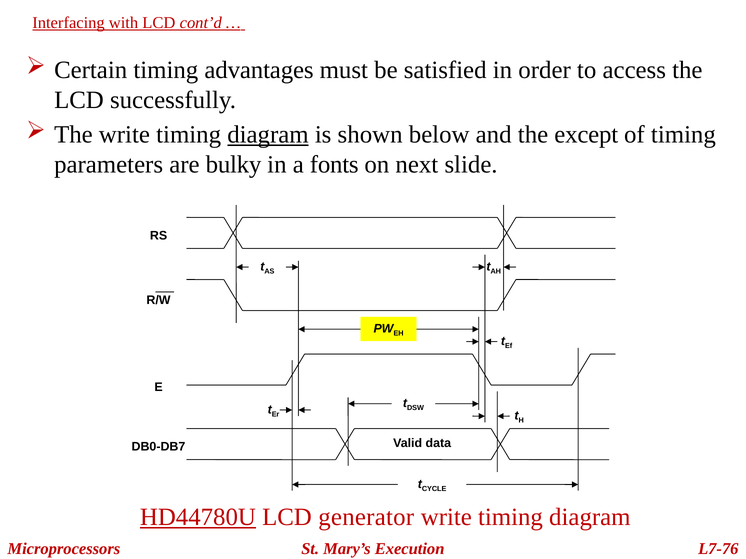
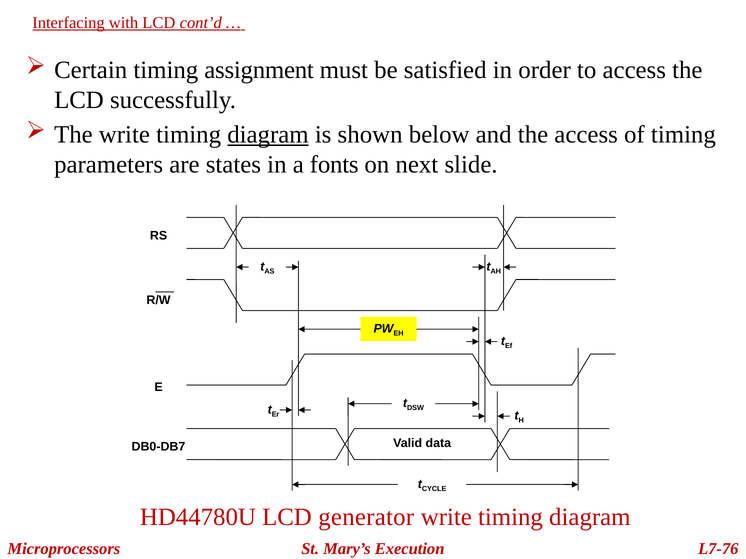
advantages: advantages -> assignment
the except: except -> access
bulky: bulky -> states
HD44780U underline: present -> none
